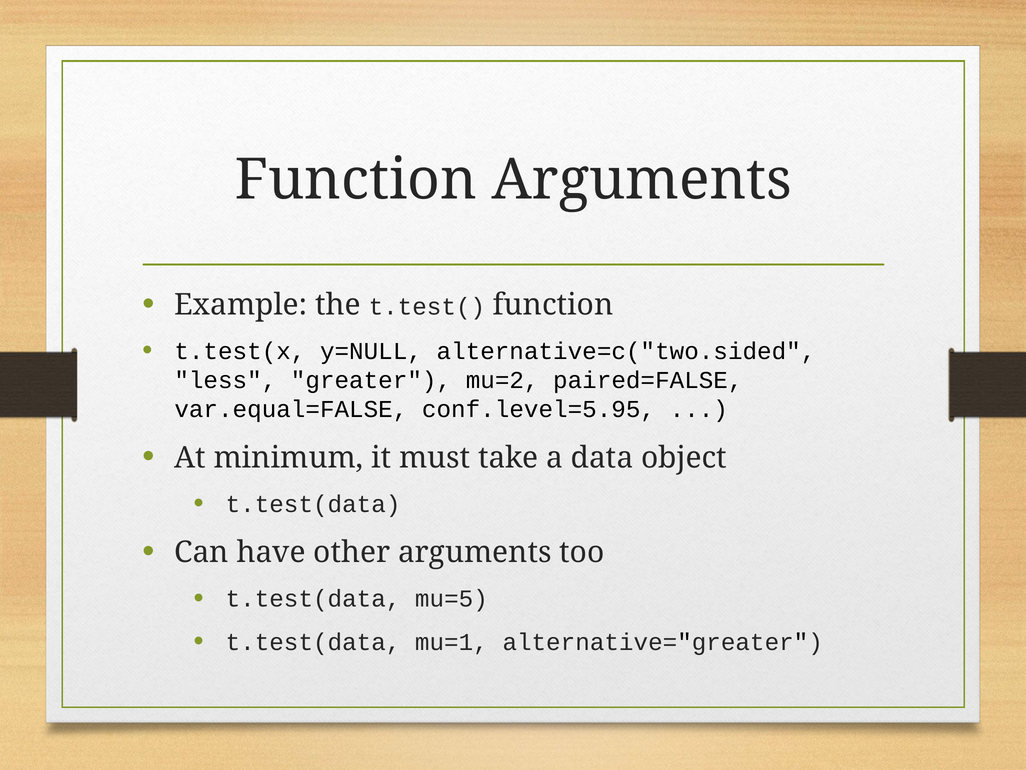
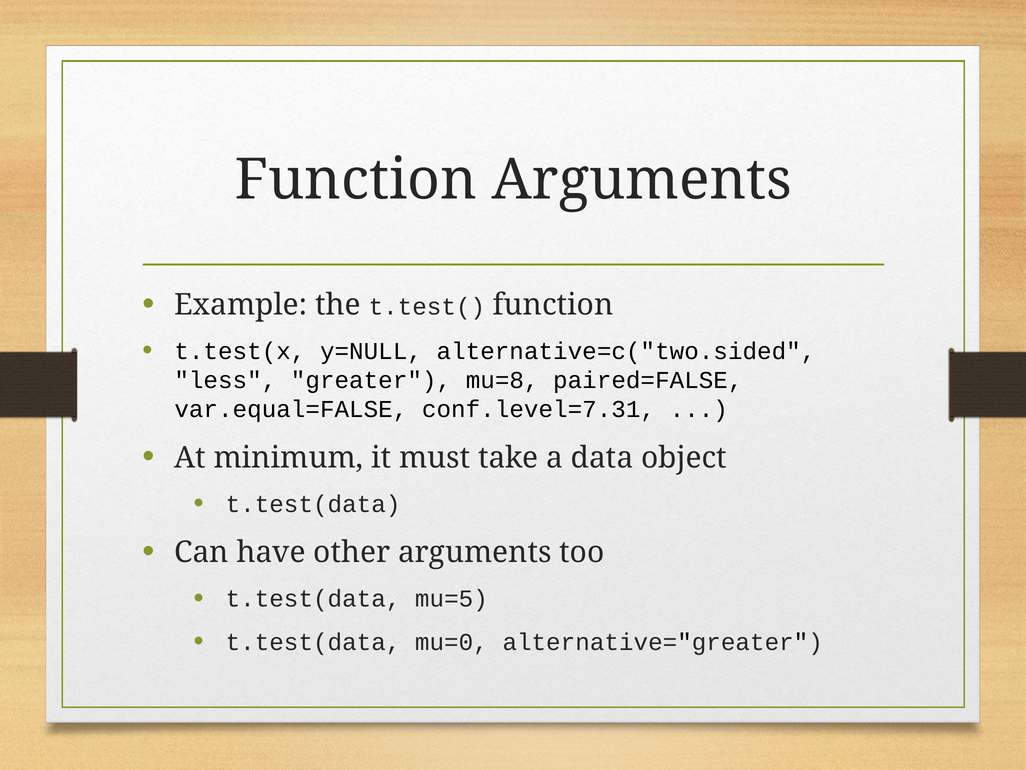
mu=2: mu=2 -> mu=8
conf.level=5.95: conf.level=5.95 -> conf.level=7.31
mu=1: mu=1 -> mu=0
